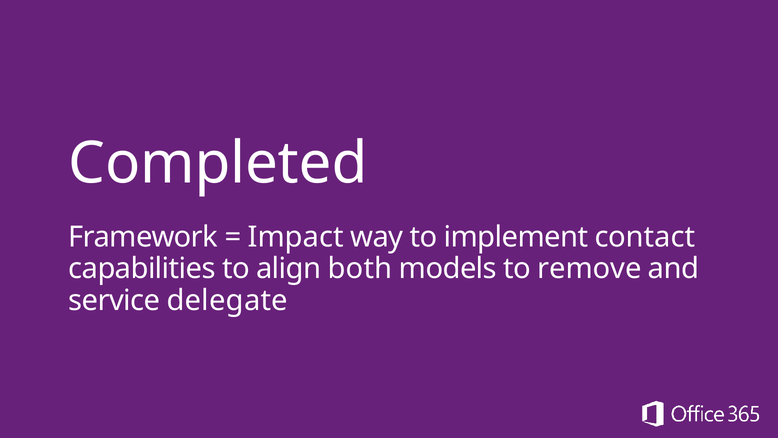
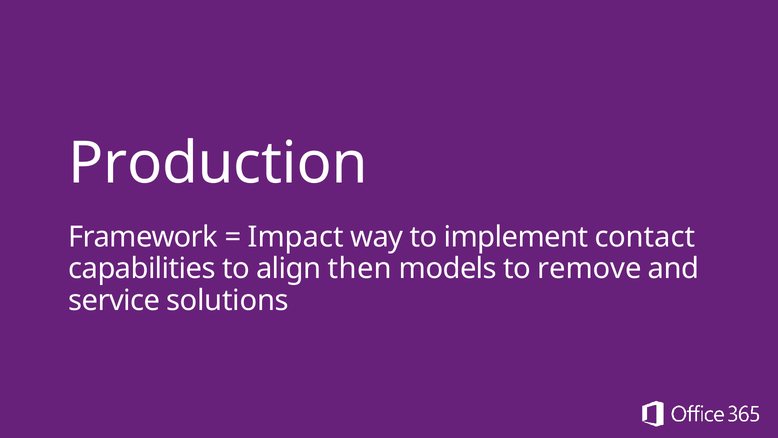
Completed: Completed -> Production
both: both -> then
delegate: delegate -> solutions
